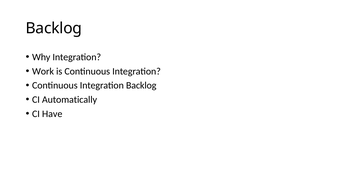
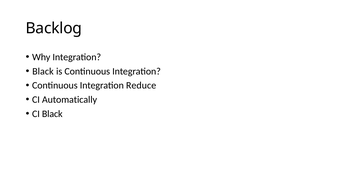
Work at (43, 71): Work -> Black
Integration Backlog: Backlog -> Reduce
CI Have: Have -> Black
